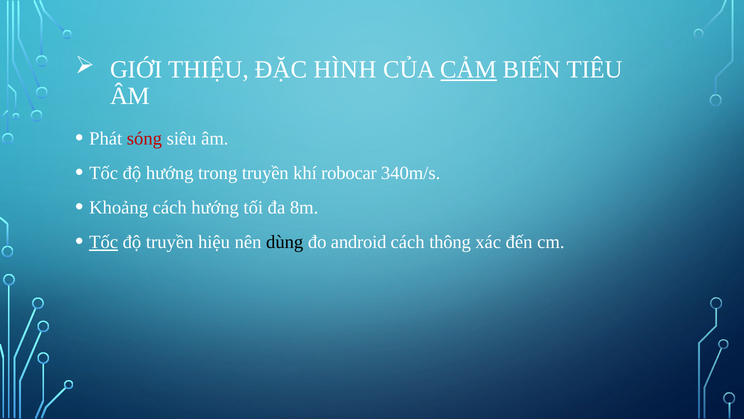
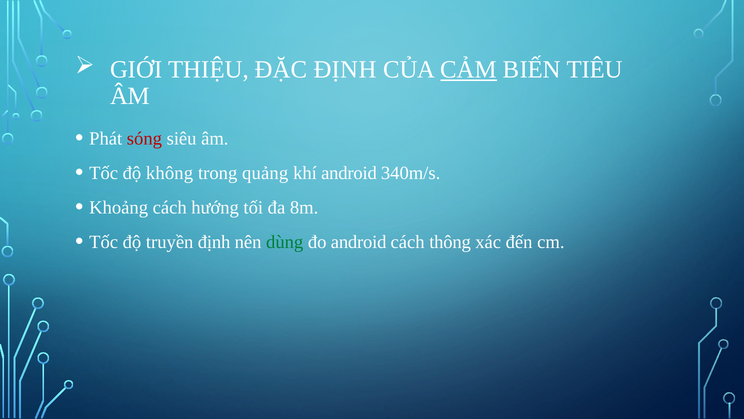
ĐẶC HÌNH: HÌNH -> ĐỊNH
độ hướng: hướng -> không
trong truyền: truyền -> quảng
khí robocar: robocar -> android
Tốc at (104, 242) underline: present -> none
truyền hiệu: hiệu -> định
dùng colour: black -> green
